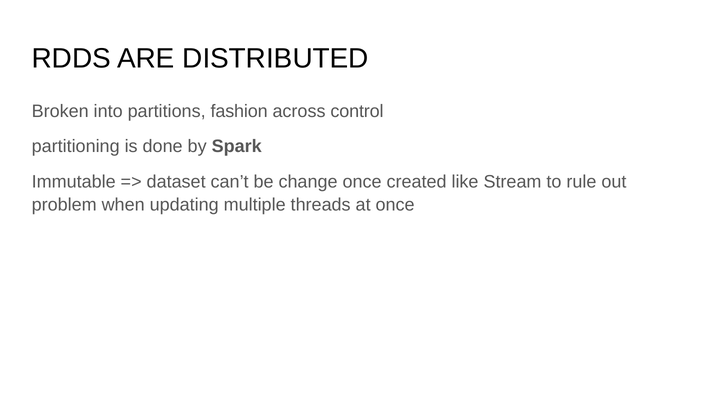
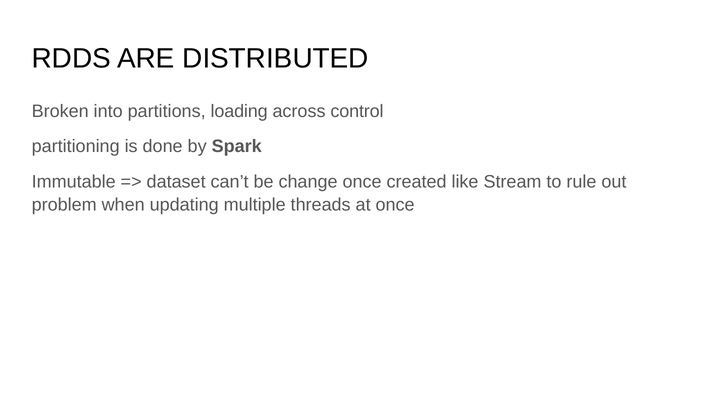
fashion: fashion -> loading
